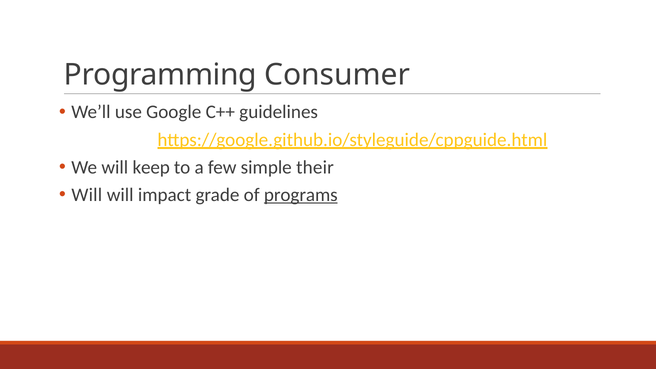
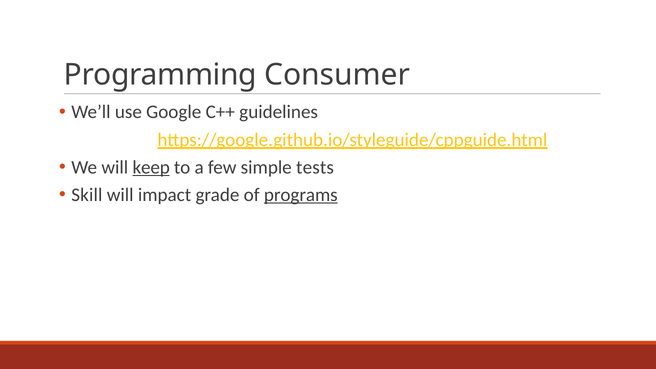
keep underline: none -> present
their: their -> tests
Will at (87, 195): Will -> Skill
